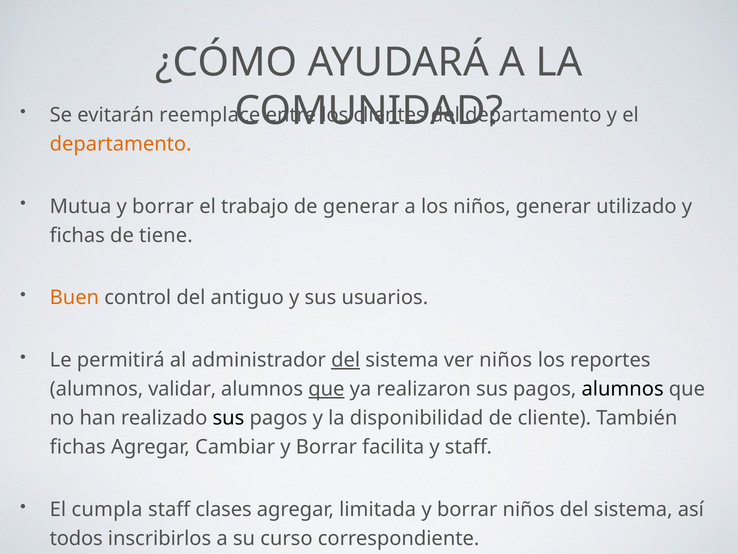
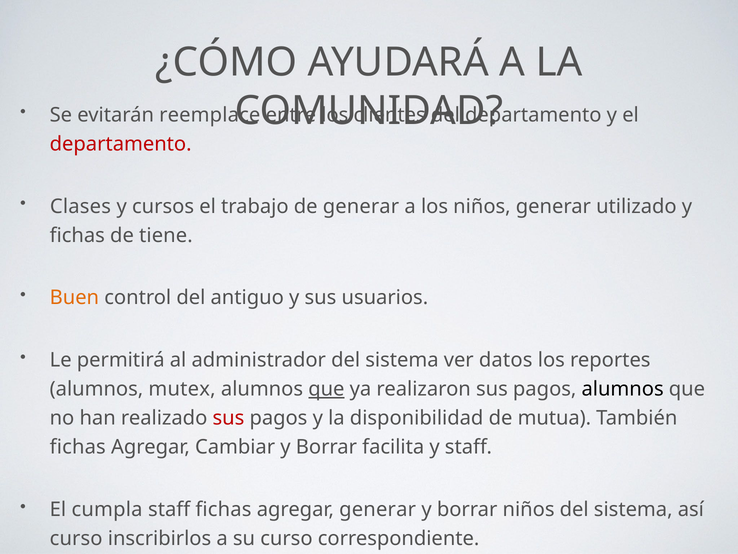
departamento at (121, 144) colour: orange -> red
Mutua: Mutua -> Clases
borrar at (163, 206): borrar -> cursos
del at (346, 360) underline: present -> none
ver niños: niños -> datos
validar: validar -> mutex
sus at (228, 418) colour: black -> red
cliente: cliente -> mutua
staff clases: clases -> fichas
agregar limitada: limitada -> generar
todos at (76, 538): todos -> curso
